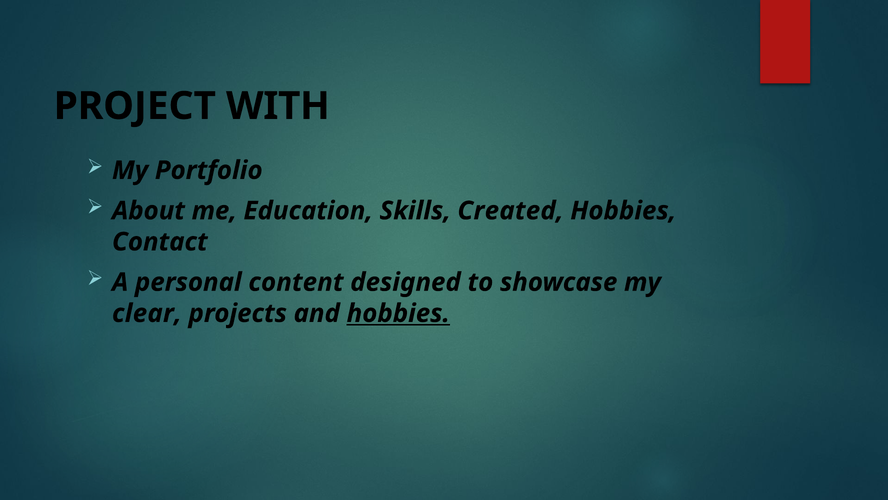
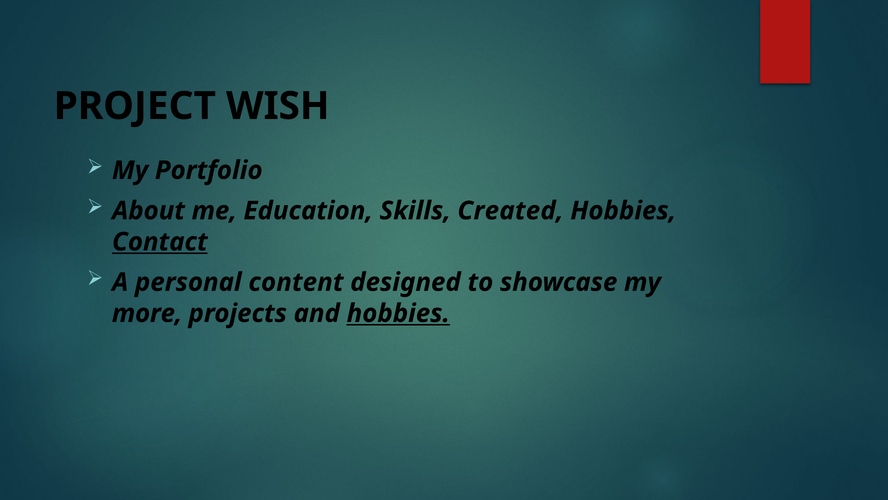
WITH: WITH -> WISH
Contact underline: none -> present
clear: clear -> more
